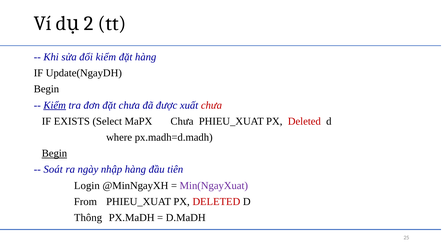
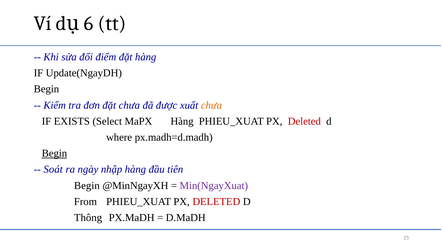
2: 2 -> 6
đổi kiểm: kiểm -> điểm
Kiểm at (55, 105) underline: present -> none
chưa at (211, 105) colour: red -> orange
MaPX Chưa: Chưa -> Hàng
Login at (87, 186): Login -> Begin
